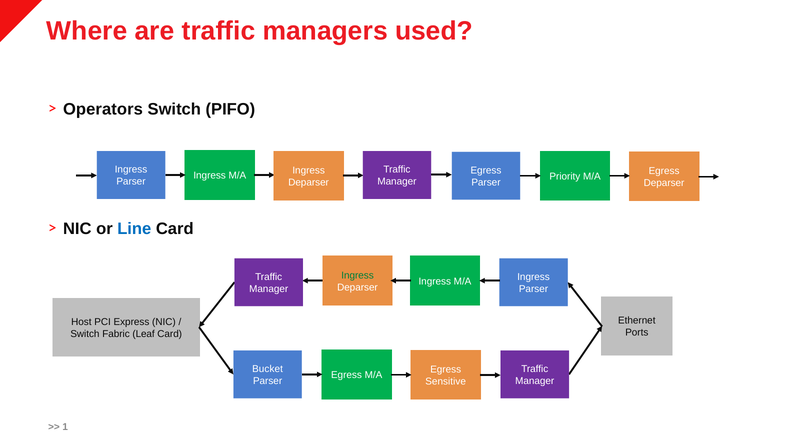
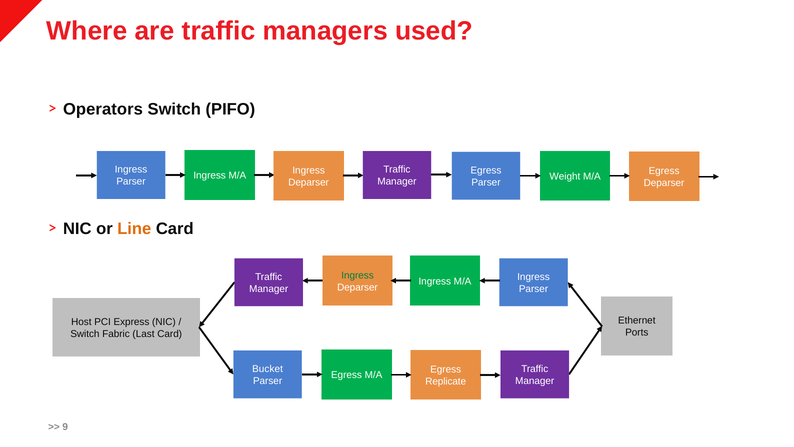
Priority: Priority -> Weight
Line colour: blue -> orange
Leaf: Leaf -> Last
Sensitive: Sensitive -> Replicate
1: 1 -> 9
